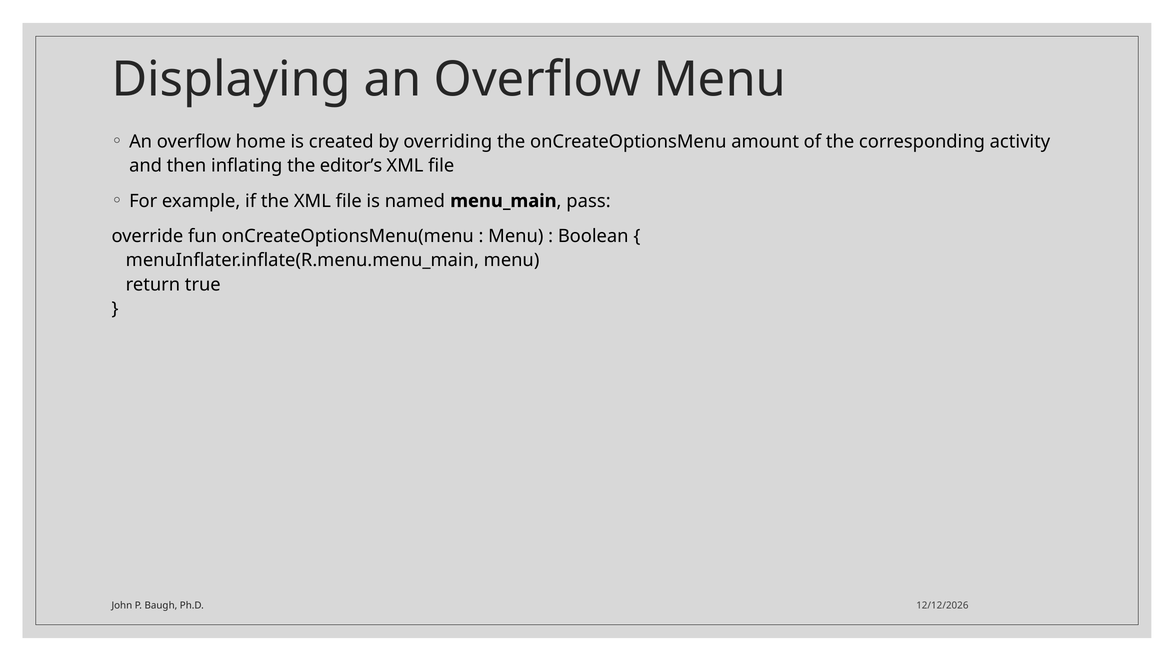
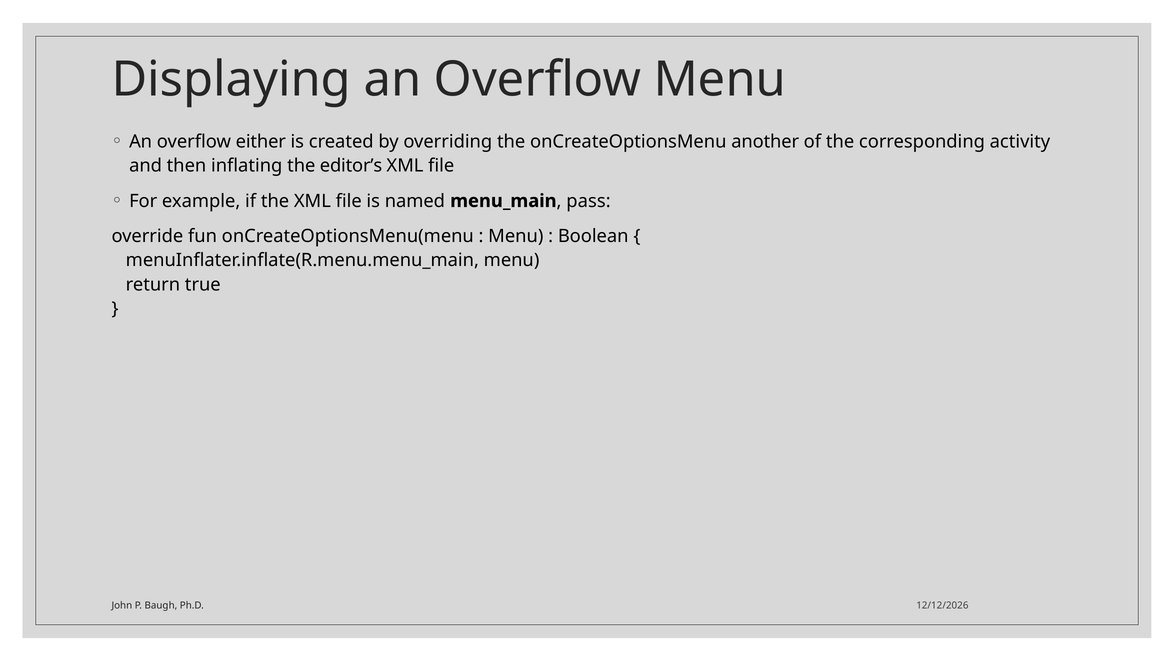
home: home -> either
amount: amount -> another
